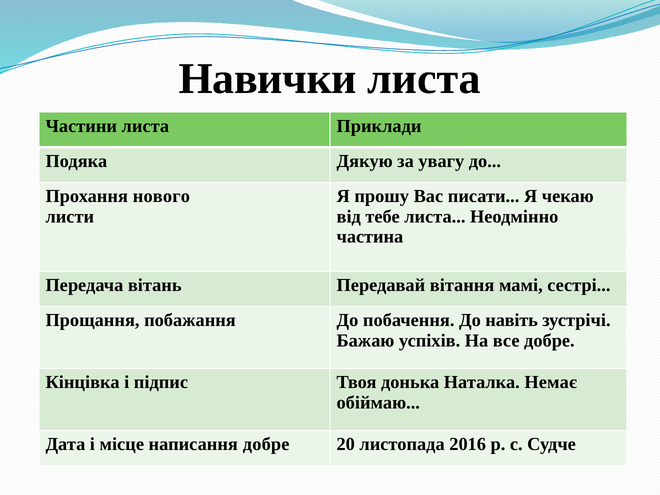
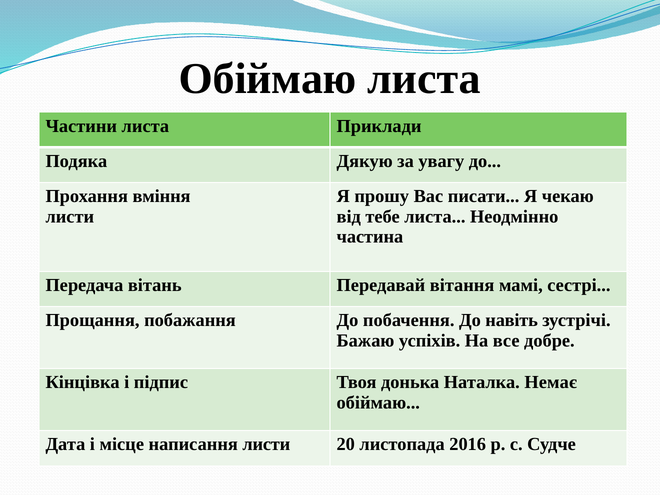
Навички at (268, 79): Навички -> Обіймаю
нового: нового -> вміння
написання добре: добре -> листи
